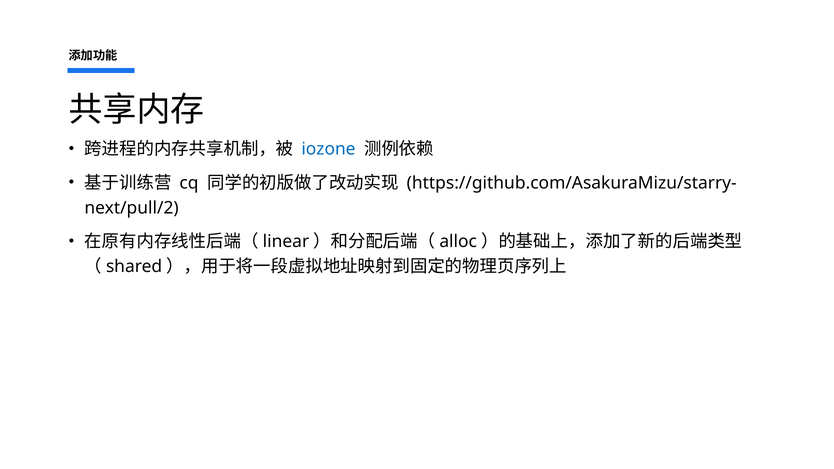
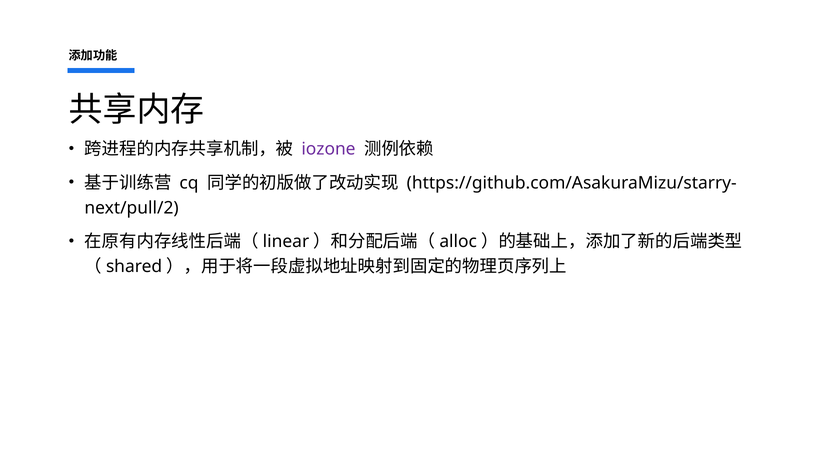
iozone colour: blue -> purple
